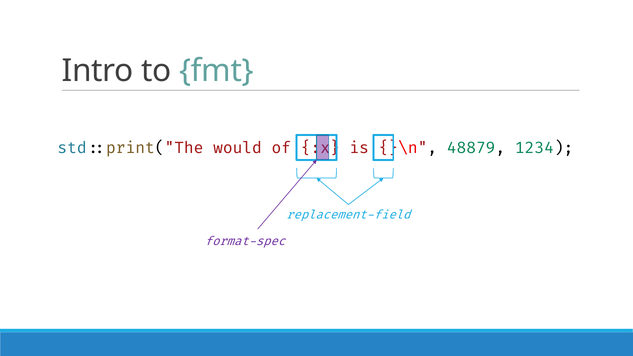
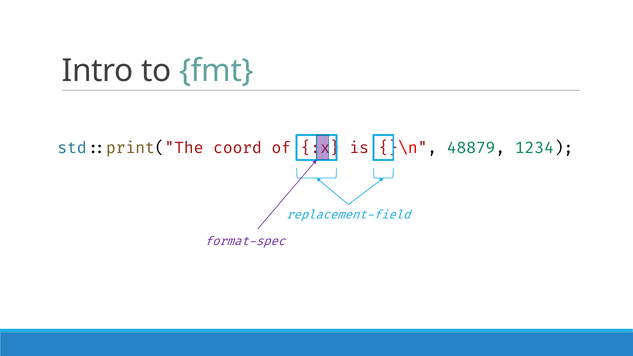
would: would -> coord
